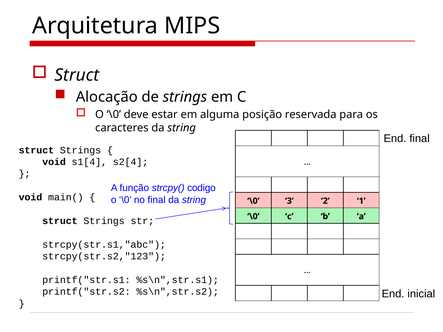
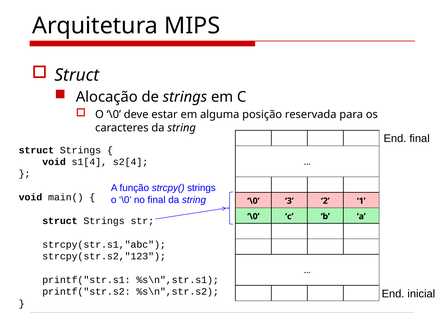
strcpy( codigo: codigo -> strings
